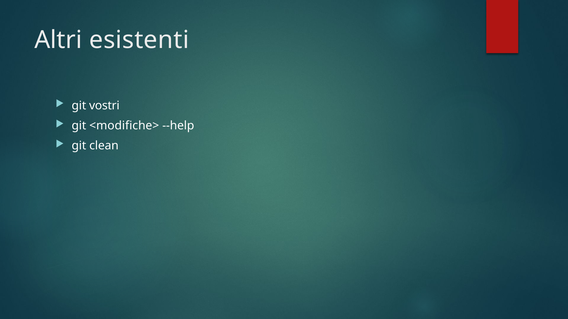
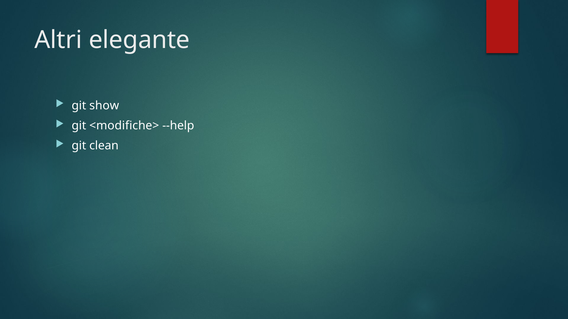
esistenti: esistenti -> elegante
vostri: vostri -> show
